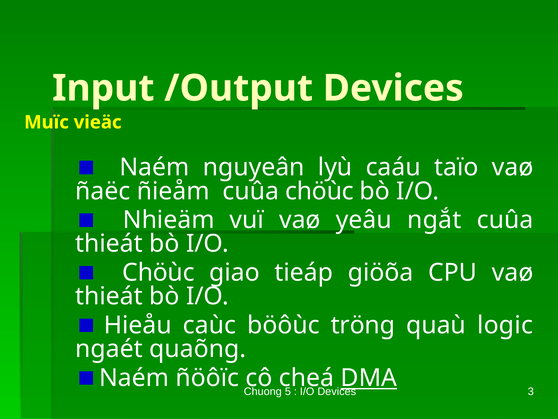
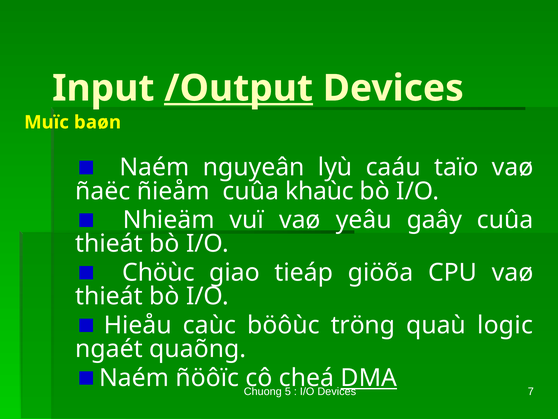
/Output underline: none -> present
vieäc: vieäc -> baøn
cuûa chöùc: chöùc -> khaùc
ngắt: ngắt -> gaây
3: 3 -> 7
